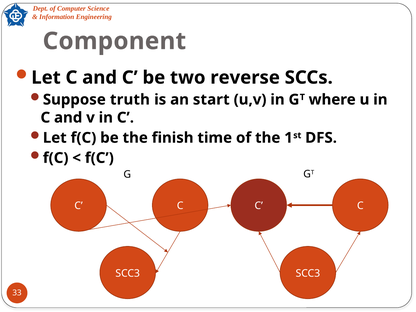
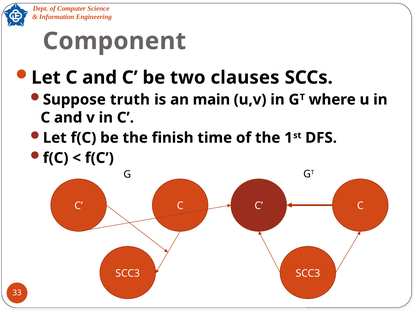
reverse: reverse -> clauses
start: start -> main
